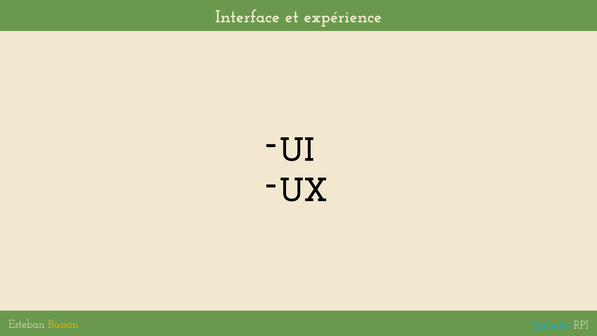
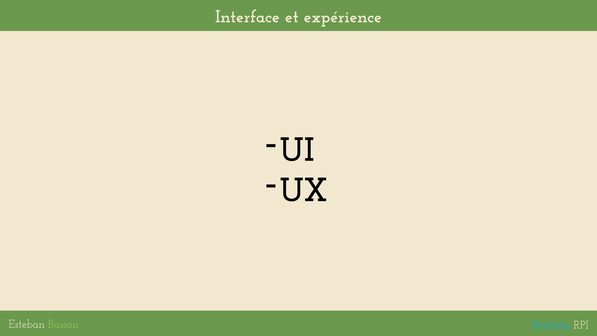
Basson colour: yellow -> light green
